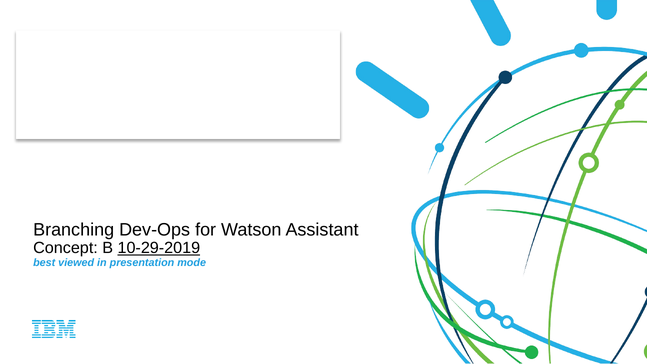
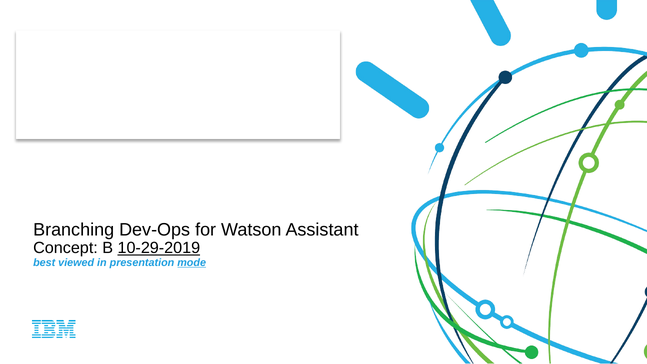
mode underline: none -> present
